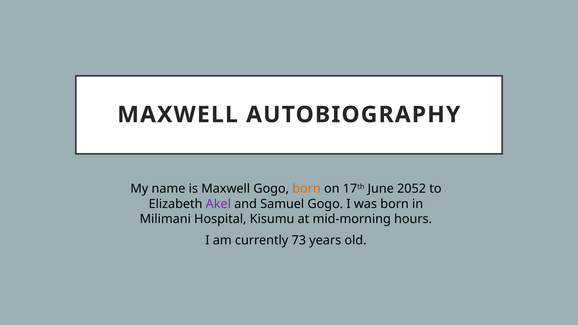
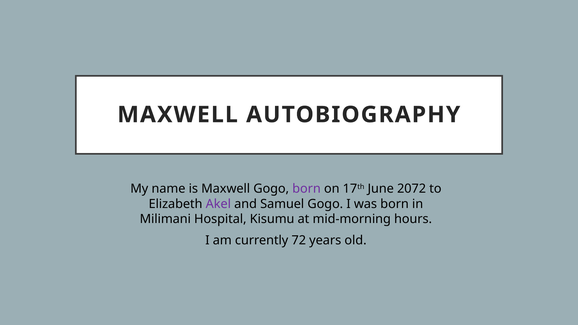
born at (307, 189) colour: orange -> purple
2052: 2052 -> 2072
73: 73 -> 72
